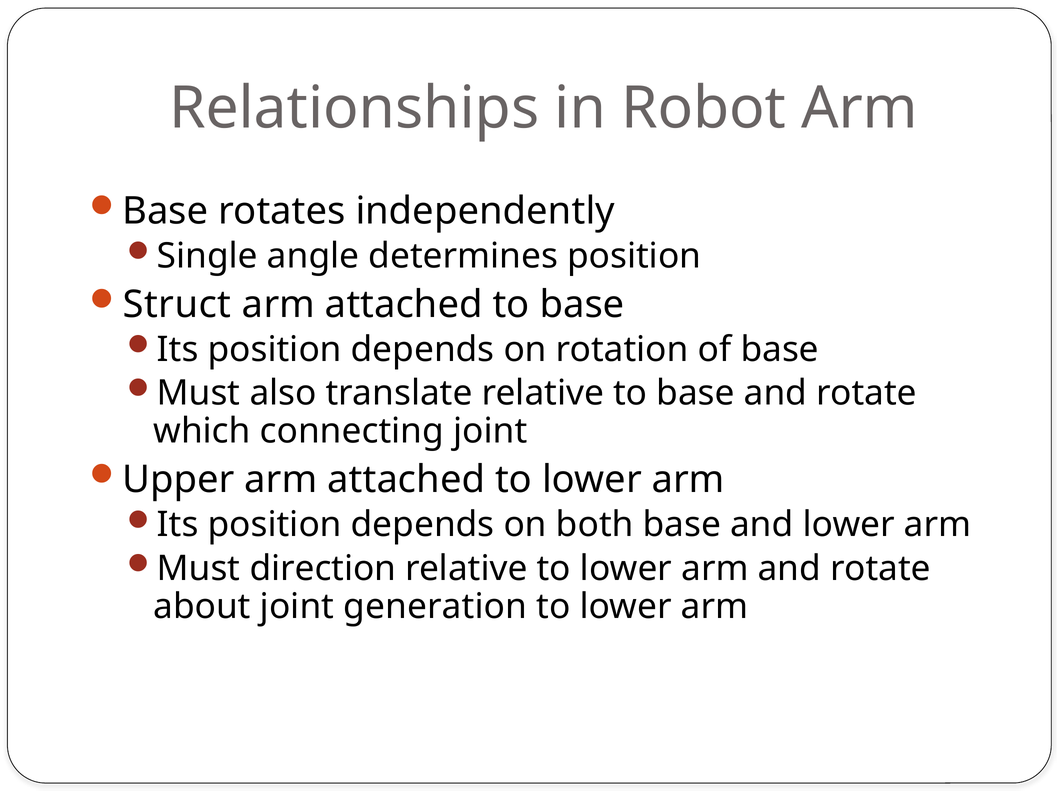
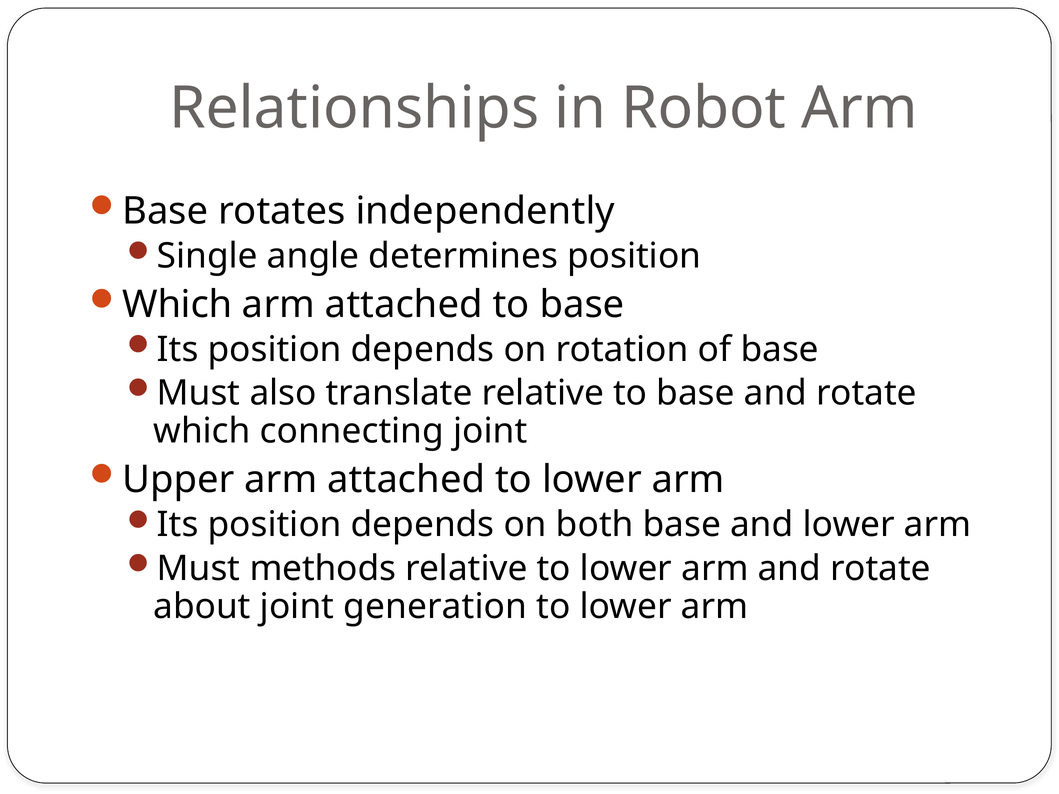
Struct at (177, 305): Struct -> Which
direction: direction -> methods
